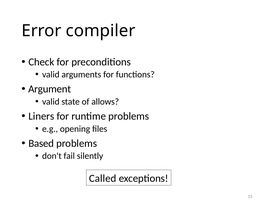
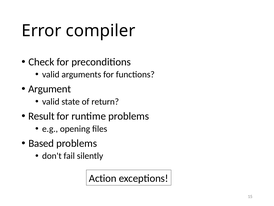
allows: allows -> return
Liners: Liners -> Result
Called: Called -> Action
